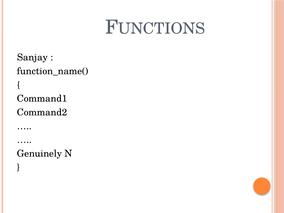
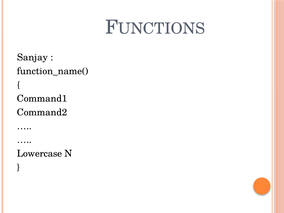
Genuinely: Genuinely -> Lowercase
